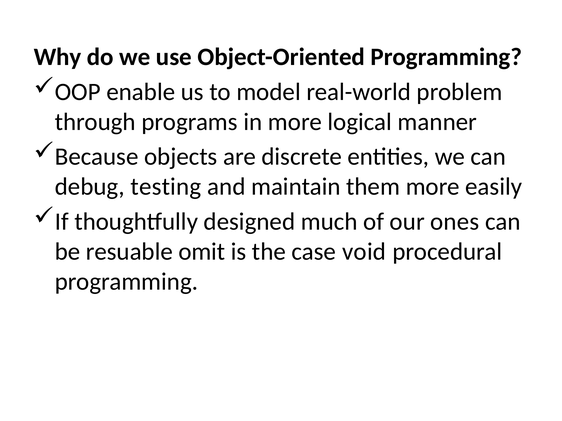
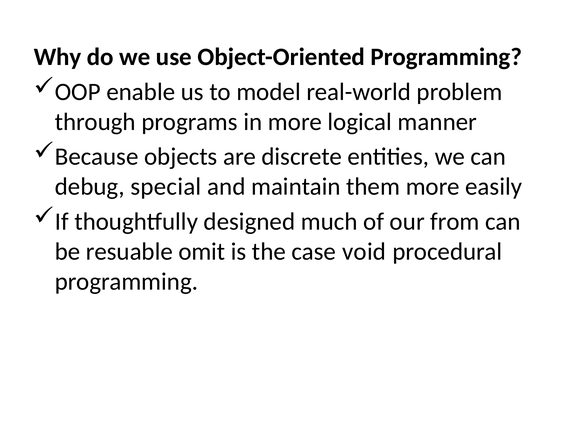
testing: testing -> special
ones: ones -> from
